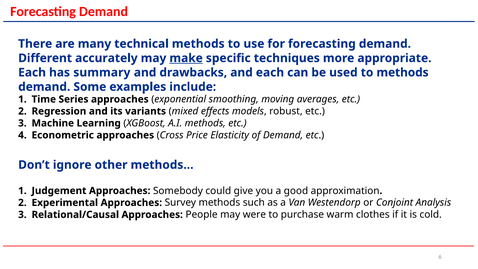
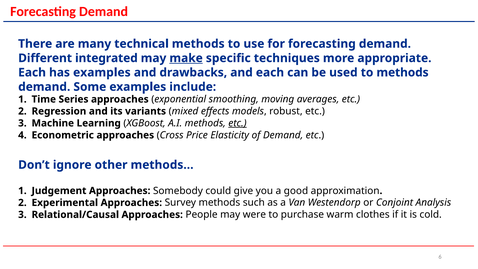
accurately: accurately -> integrated
has summary: summary -> examples
etc at (237, 123) underline: none -> present
